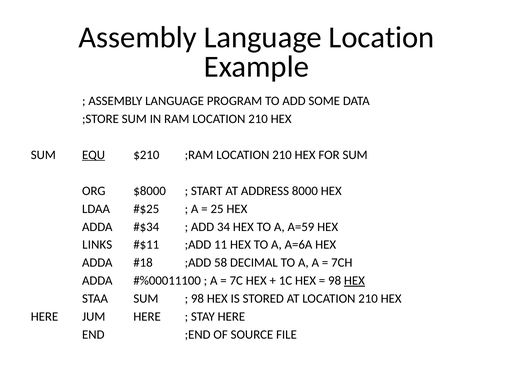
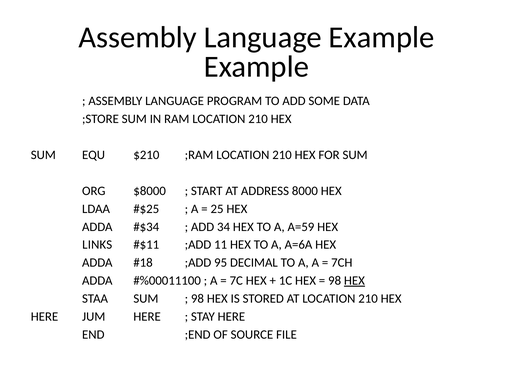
Language Location: Location -> Example
EQU underline: present -> none
58: 58 -> 95
